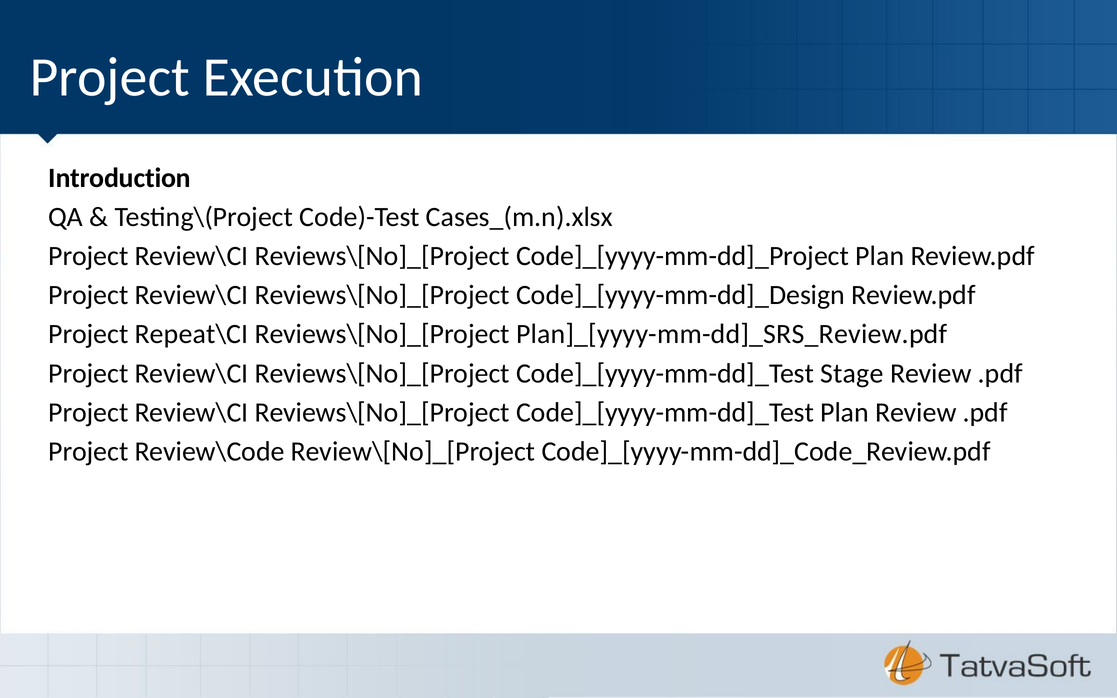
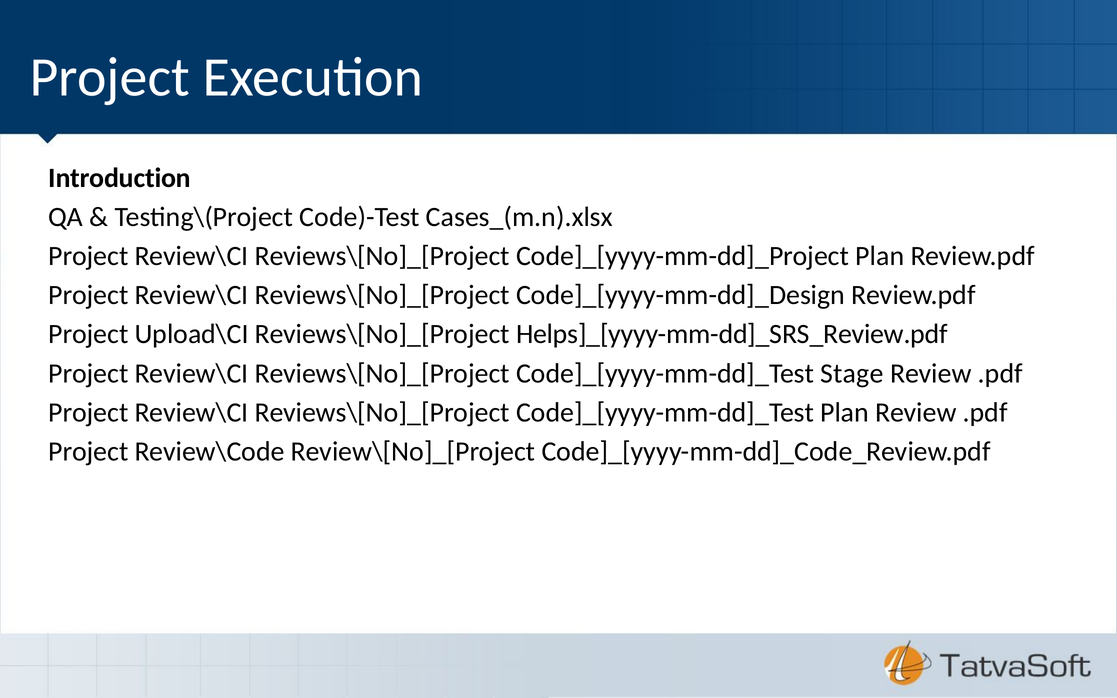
Repeat\CI: Repeat\CI -> Upload\CI
Plan]_[yyyy-mm-dd]_SRS_Review.pdf: Plan]_[yyyy-mm-dd]_SRS_Review.pdf -> Helps]_[yyyy-mm-dd]_SRS_Review.pdf
